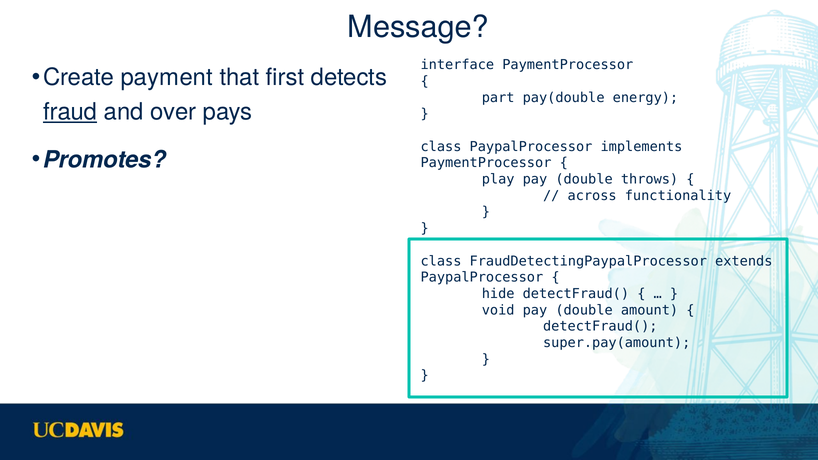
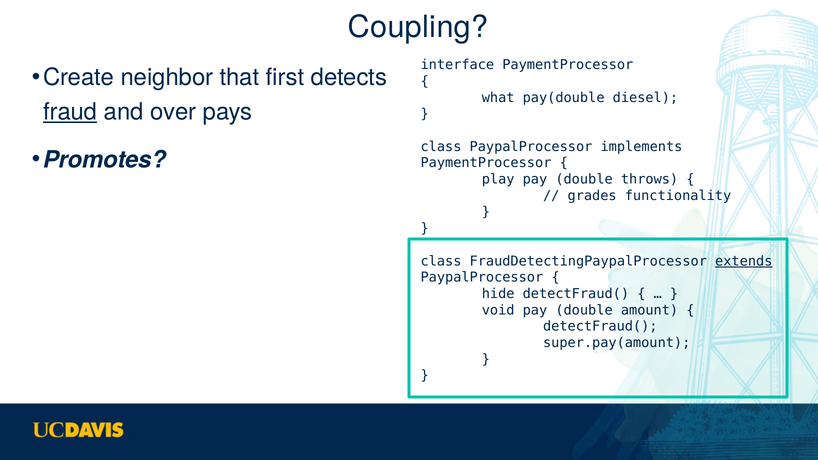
Message: Message -> Coupling
payment: payment -> neighbor
part: part -> what
energy: energy -> diesel
across: across -> grades
extends underline: none -> present
